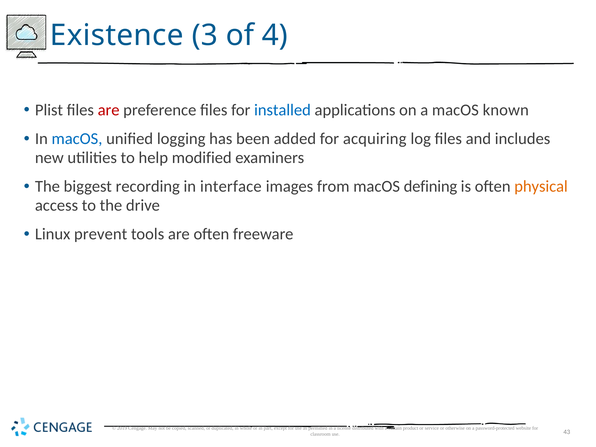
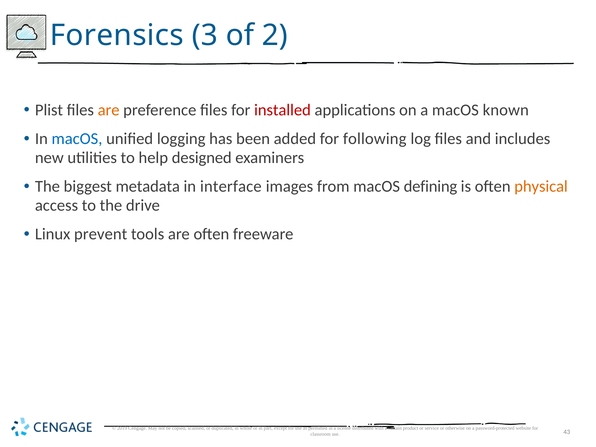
Existence: Existence -> Forensics
4: 4 -> 2
are at (109, 110) colour: red -> orange
installed colour: blue -> red
acquiring: acquiring -> following
modified: modified -> designed
recording: recording -> metadata
